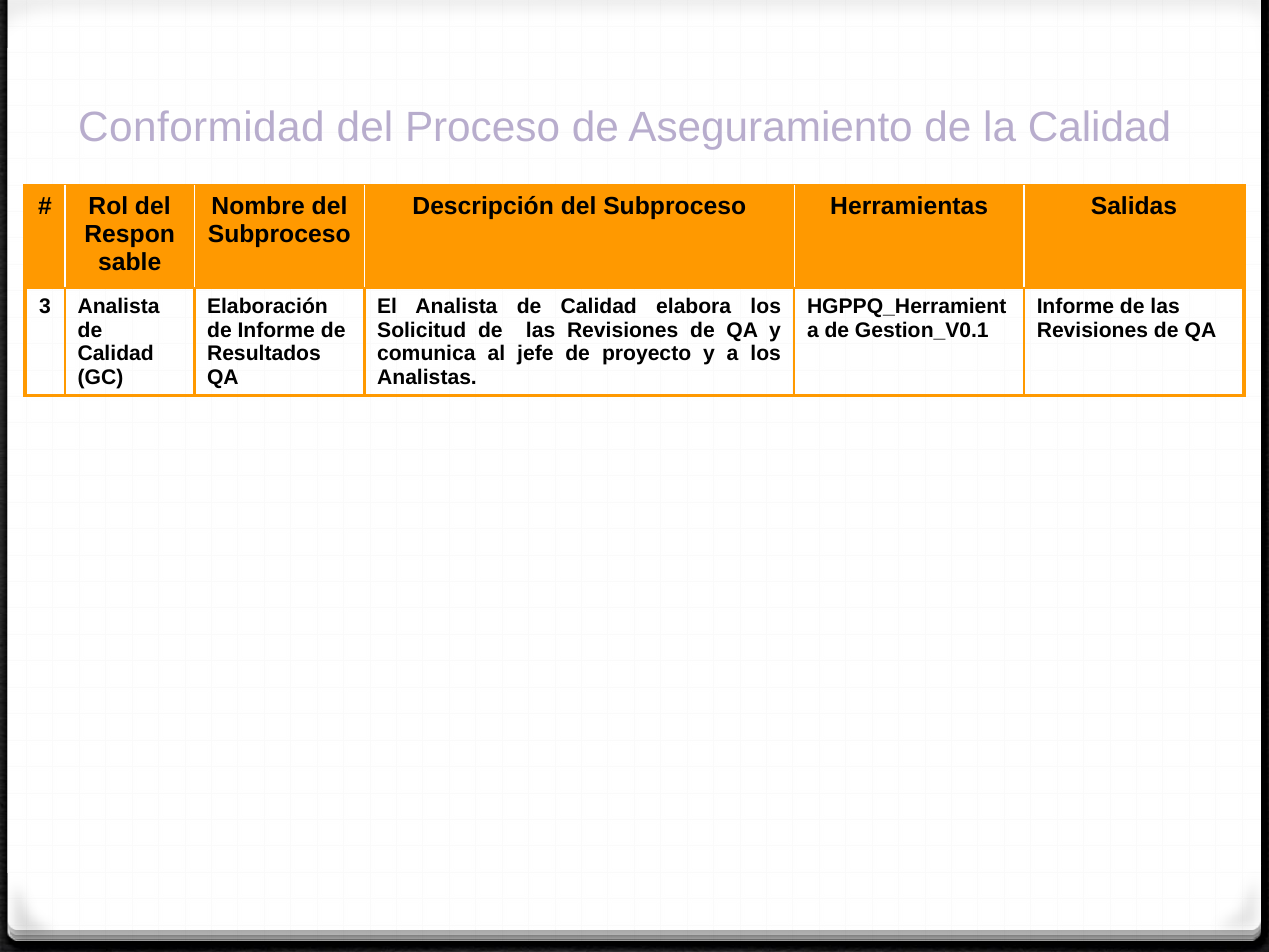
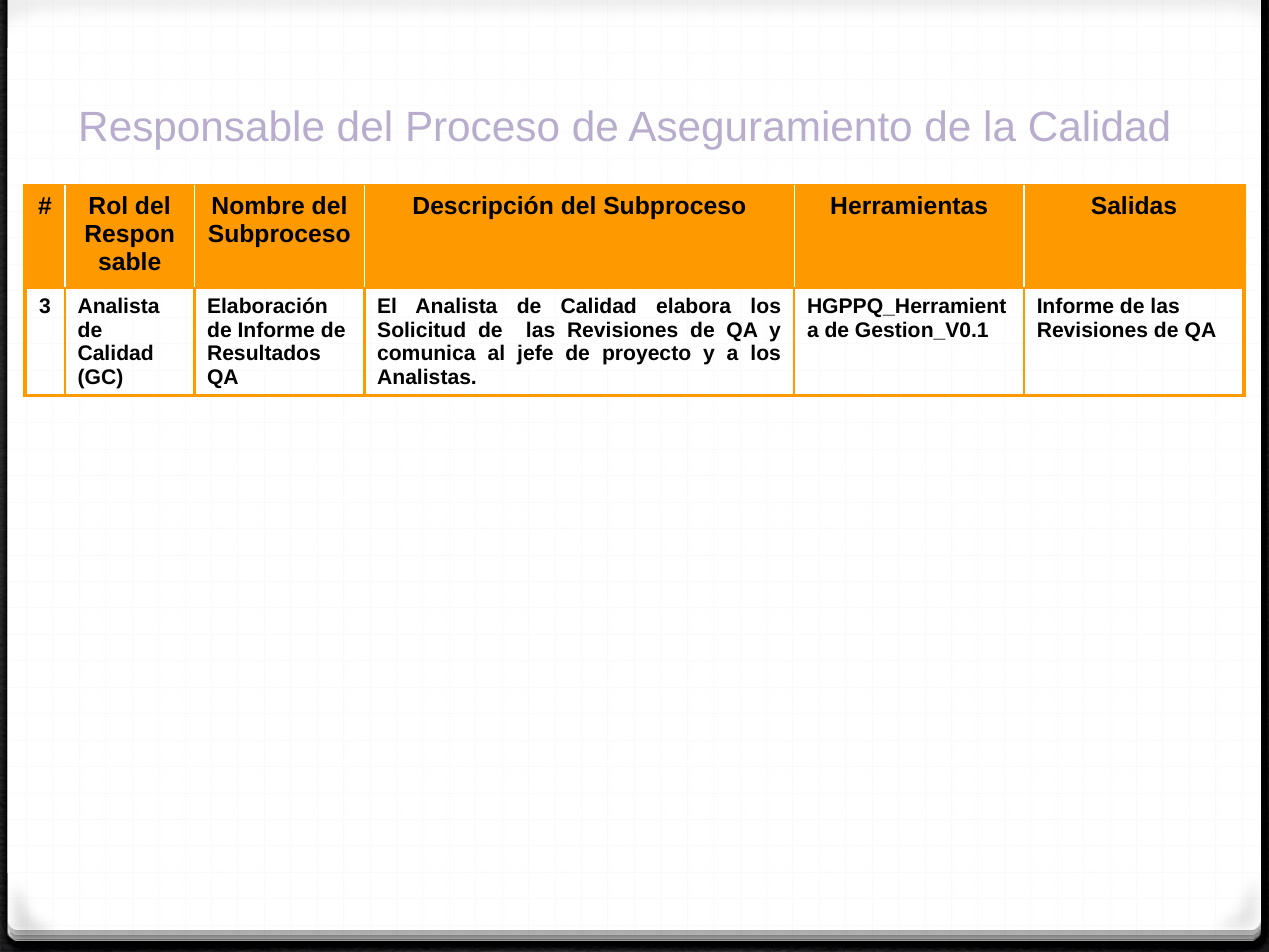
Conformidad: Conformidad -> Responsable
